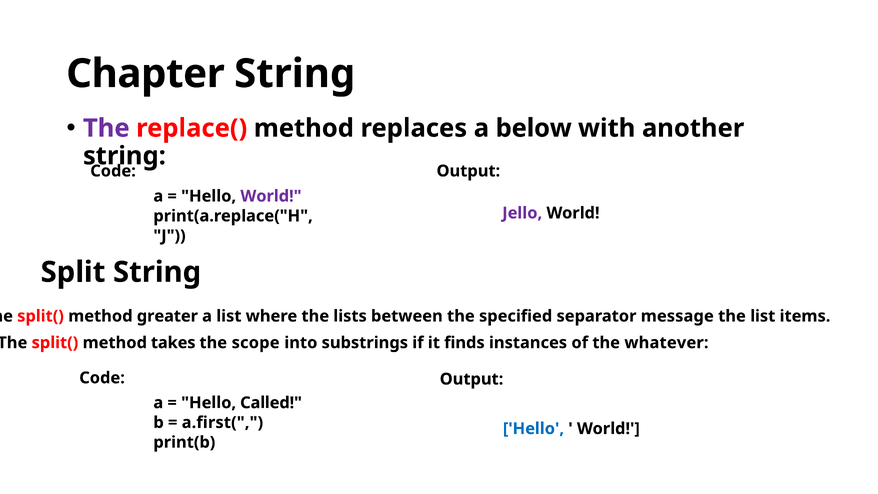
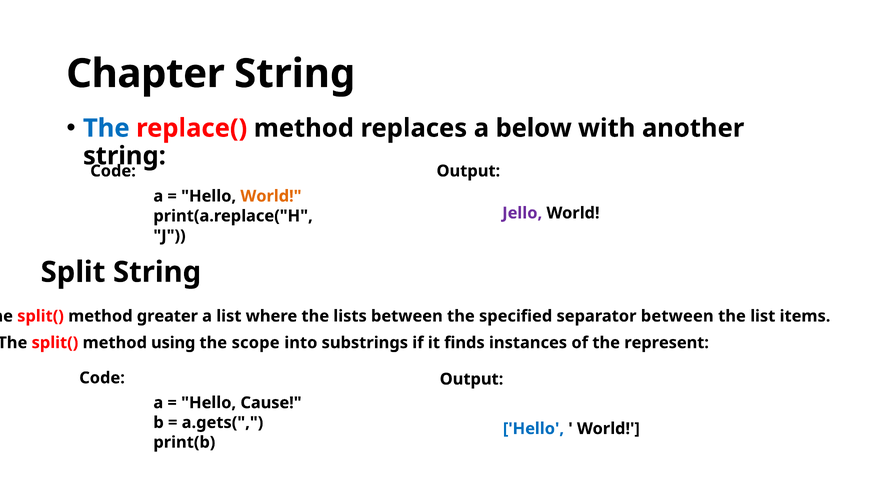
The at (106, 128) colour: purple -> blue
World at (271, 196) colour: purple -> orange
separator message: message -> between
takes: takes -> using
whatever: whatever -> represent
Called: Called -> Cause
a.first(: a.first( -> a.gets(
